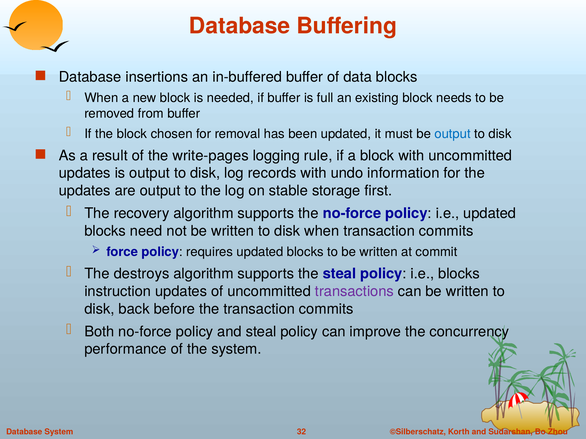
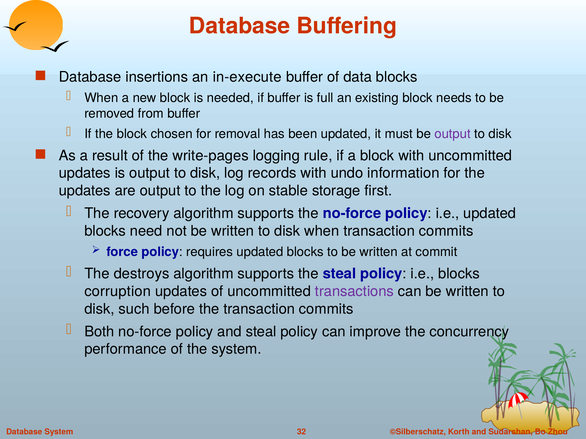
in-buffered: in-buffered -> in-execute
output at (453, 134) colour: blue -> purple
instruction: instruction -> corruption
back: back -> such
